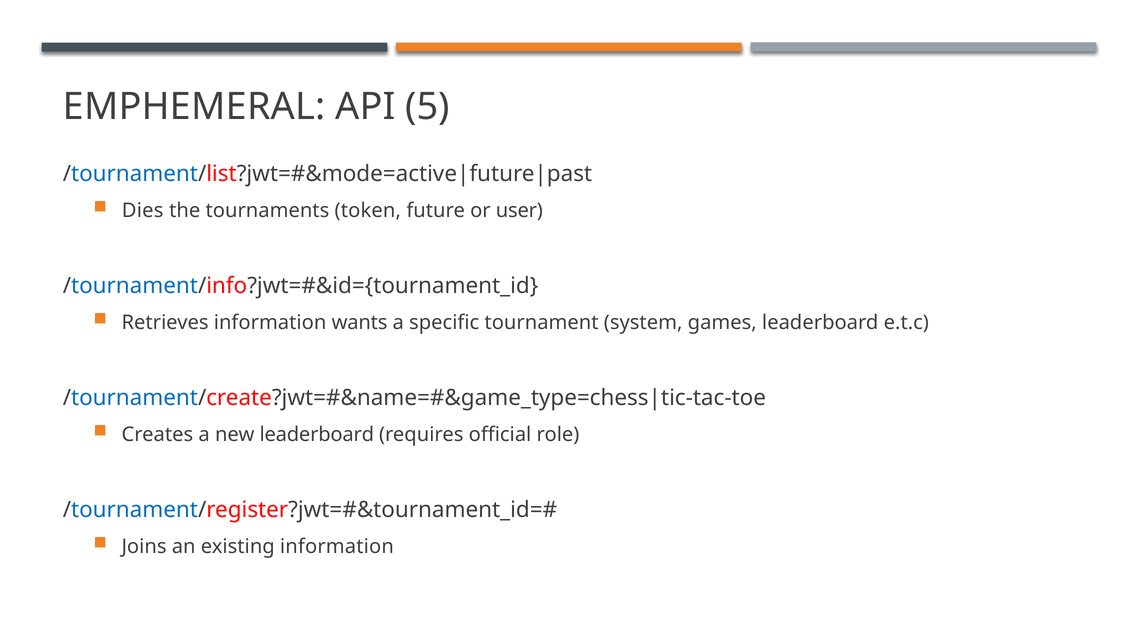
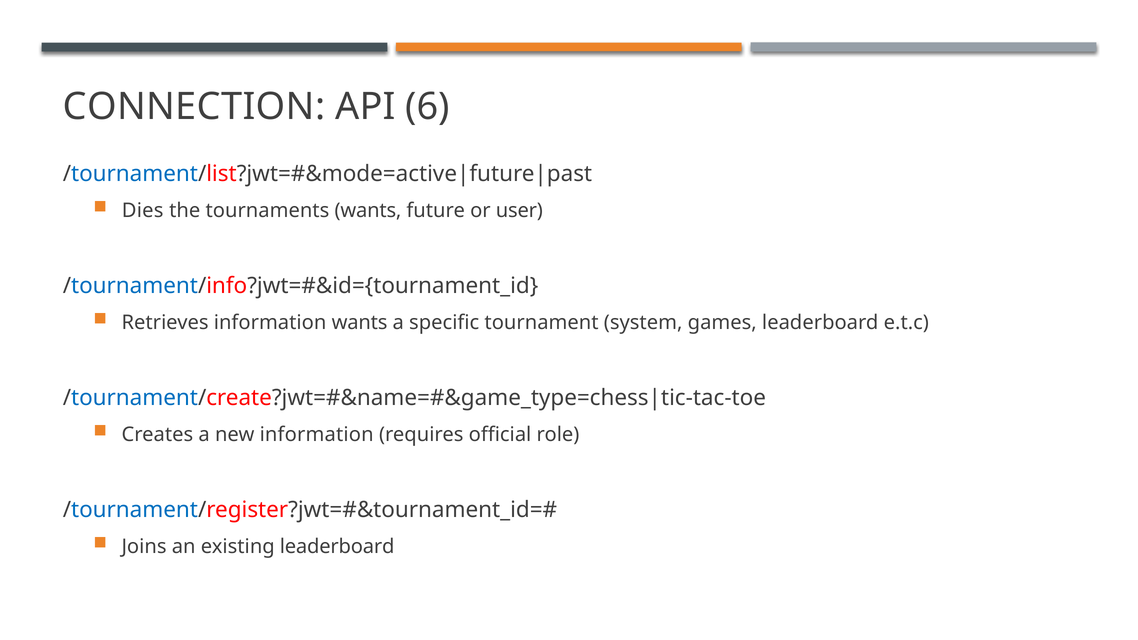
EMPHEMERAL: EMPHEMERAL -> CONNECTION
5: 5 -> 6
tournaments token: token -> wants
new leaderboard: leaderboard -> information
existing information: information -> leaderboard
